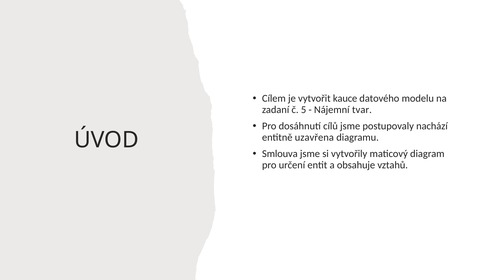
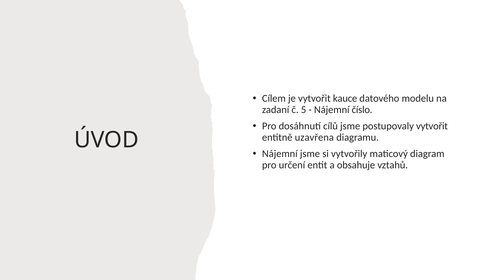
tvar: tvar -> číslo
postupovaly nachází: nachází -> vytvořit
Smlouva at (280, 154): Smlouva -> Nájemní
